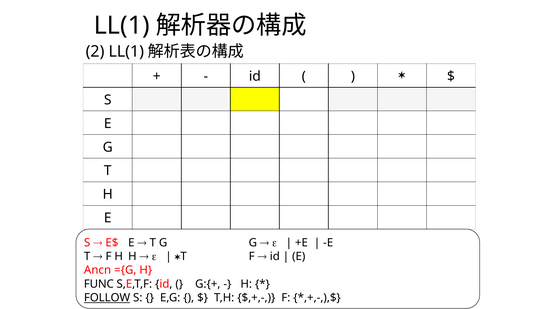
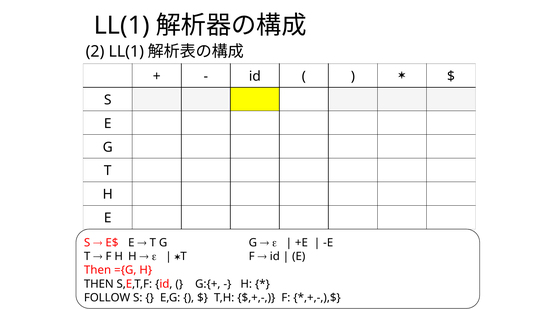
Ancn at (98, 270): Ancn -> Then
FUNC at (99, 284): FUNC -> THEN
FOLLOW underline: present -> none
